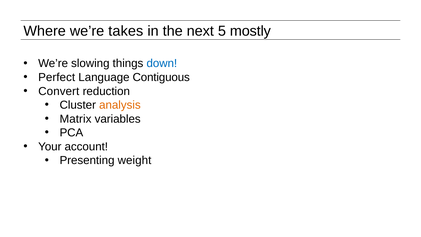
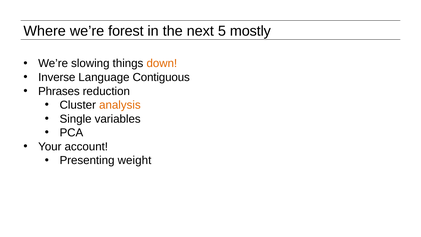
takes: takes -> forest
down colour: blue -> orange
Perfect: Perfect -> Inverse
Convert: Convert -> Phrases
Matrix: Matrix -> Single
